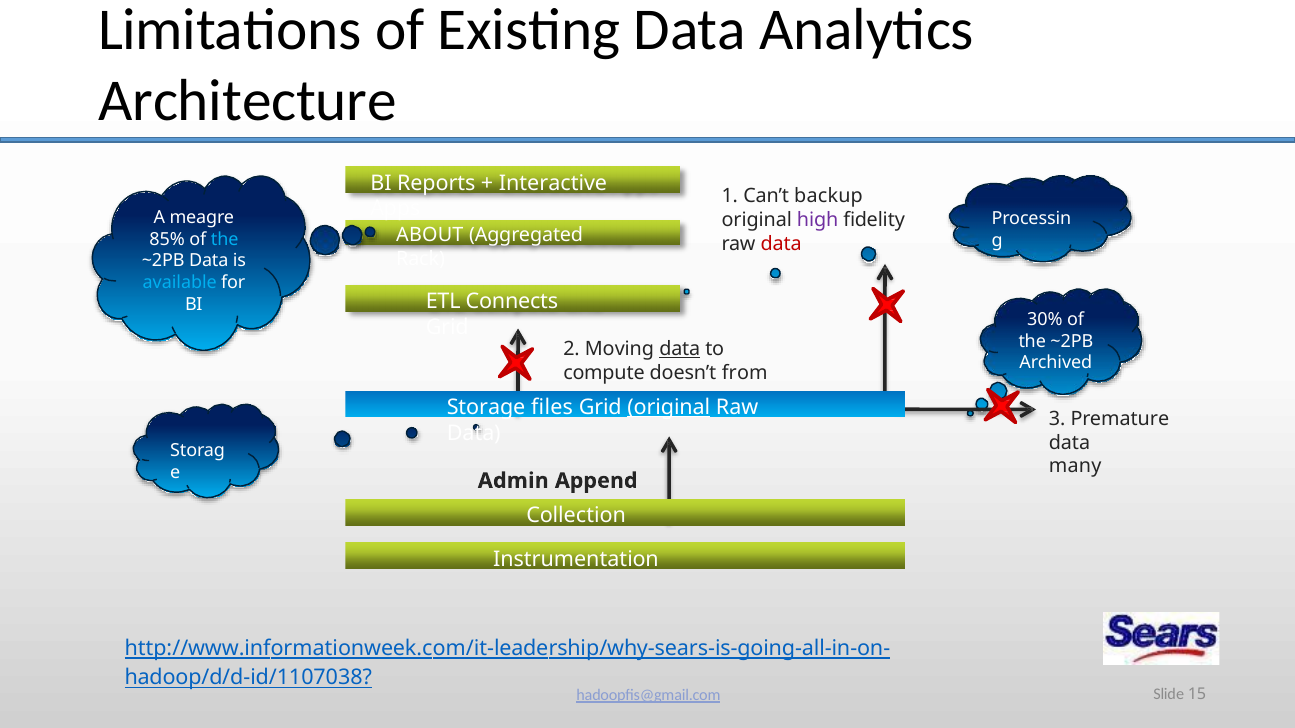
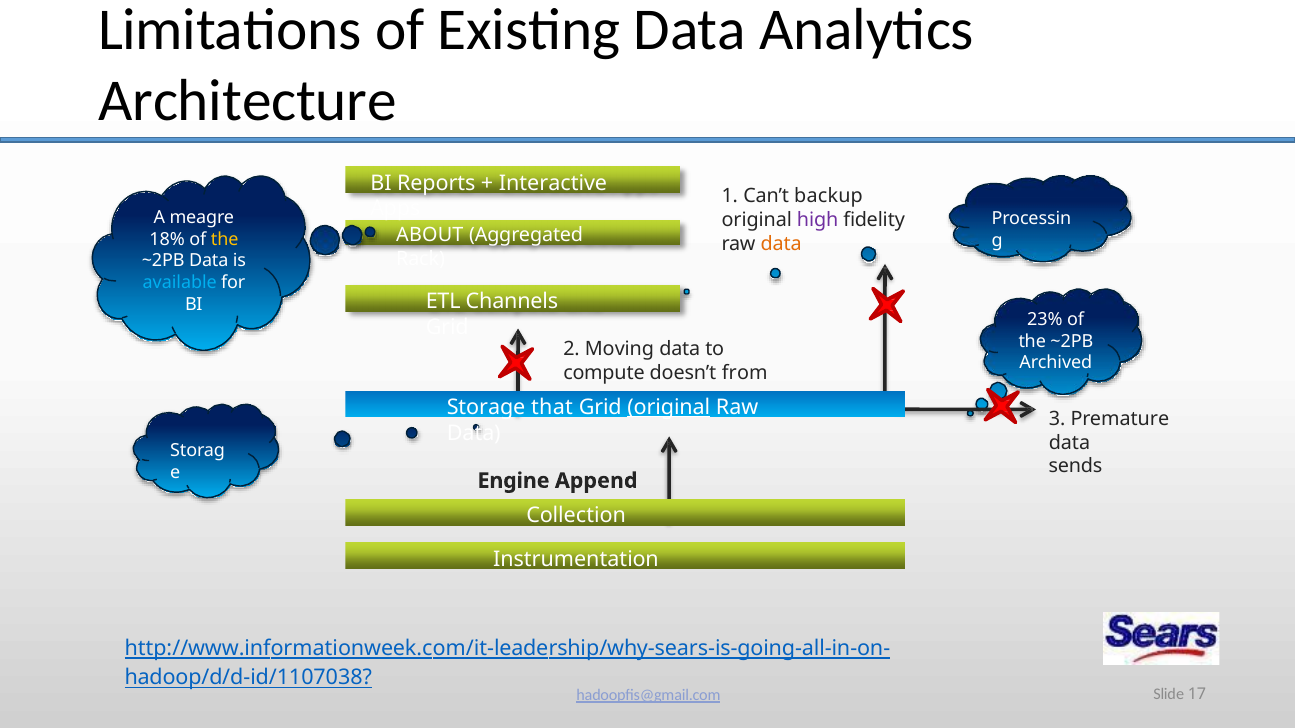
85%: 85% -> 18%
the at (225, 240) colour: light blue -> yellow
data at (781, 244) colour: red -> orange
Connects: Connects -> Channels
30%: 30% -> 23%
data at (680, 349) underline: present -> none
files: files -> that
many: many -> sends
Admin: Admin -> Engine
15: 15 -> 17
